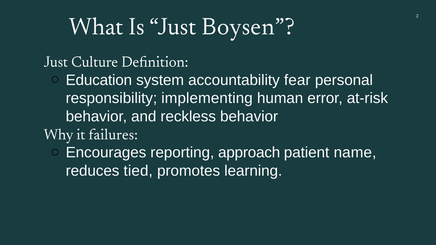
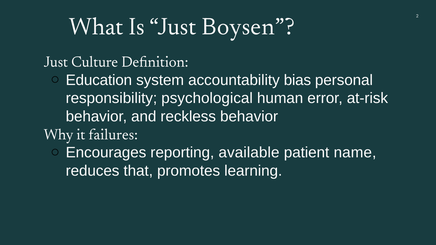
fear: fear -> bias
implementing: implementing -> psychological
approach: approach -> available
tied: tied -> that
